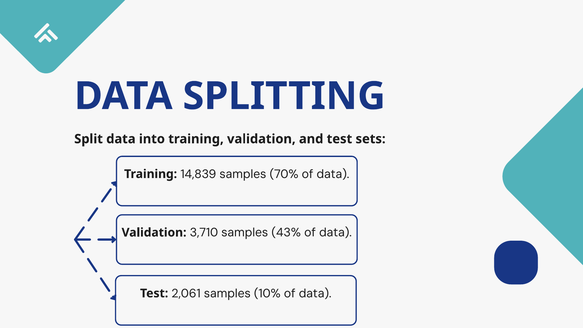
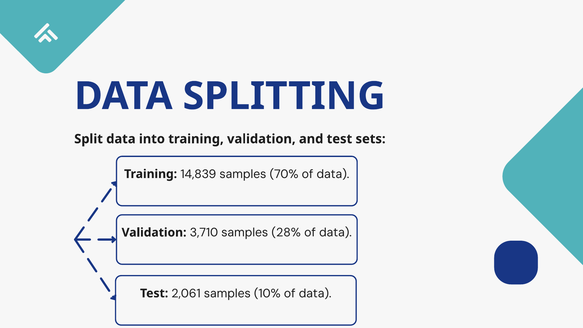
43%: 43% -> 28%
